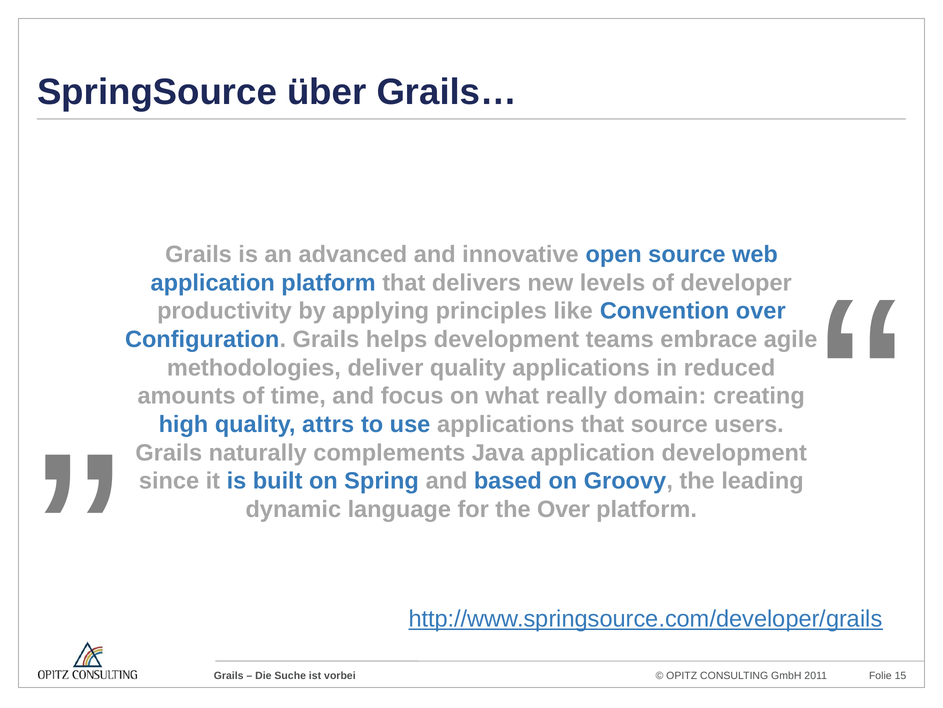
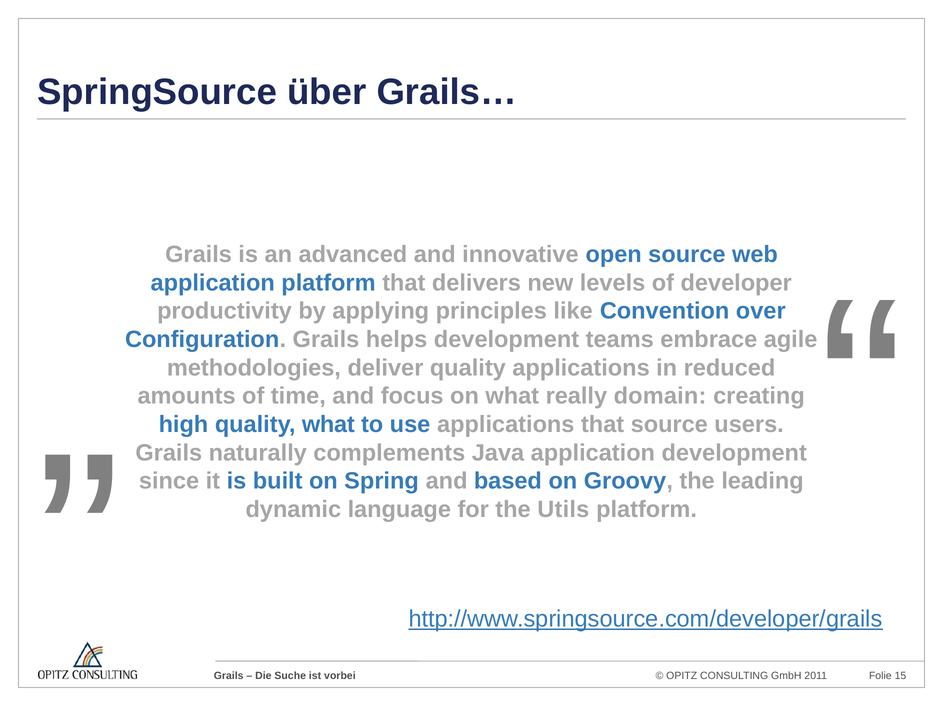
quality attrs: attrs -> what
the Over: Over -> Utils
